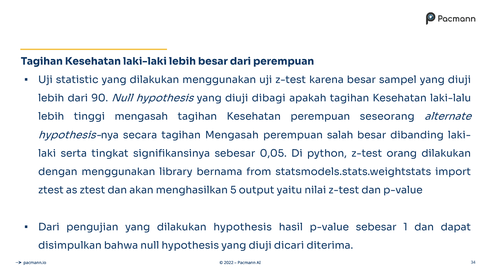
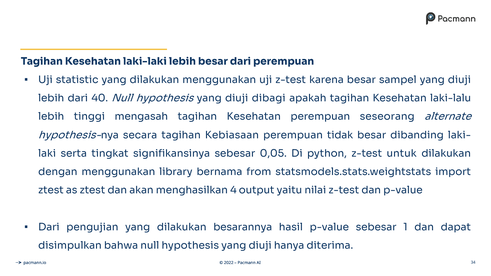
90: 90 -> 40
tagihan Mengasah: Mengasah -> Kebiasaan
salah: salah -> tidak
orang: orang -> untuk
5: 5 -> 4
dilakukan hypothesis: hypothesis -> besarannya
dicari: dicari -> hanya
